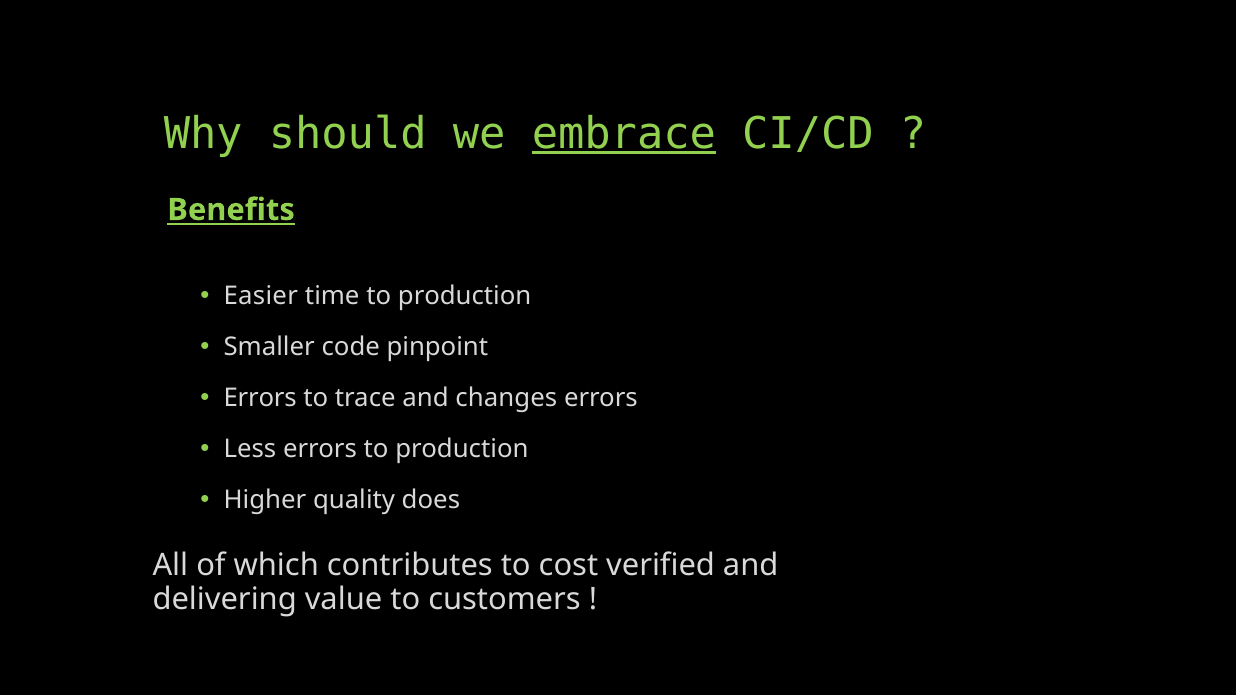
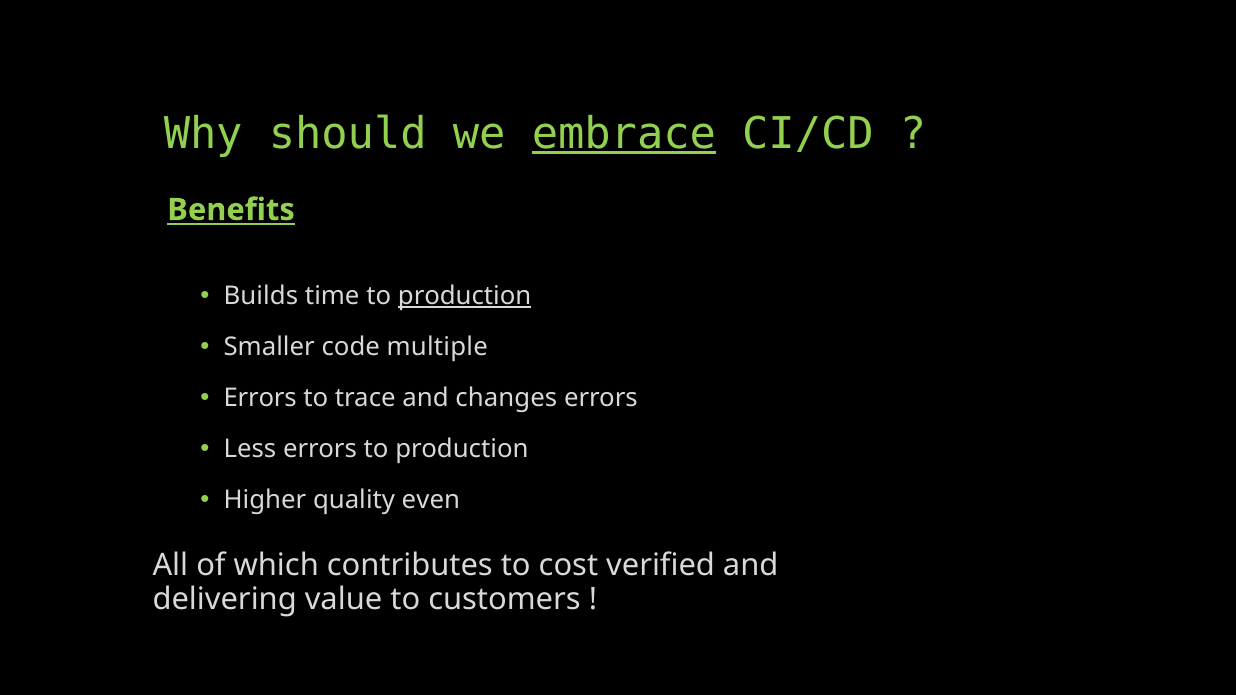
Easier: Easier -> Builds
production at (465, 296) underline: none -> present
pinpoint: pinpoint -> multiple
does: does -> even
